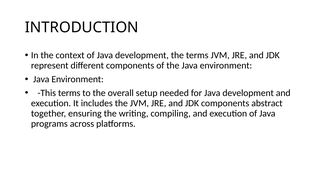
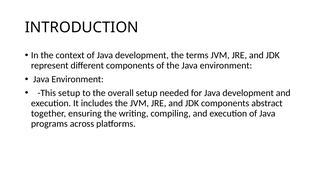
This terms: terms -> setup
